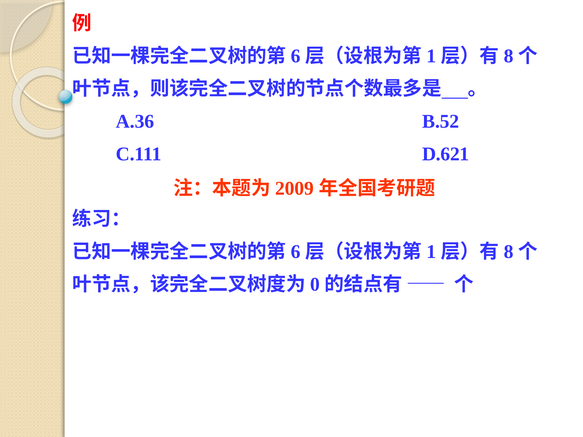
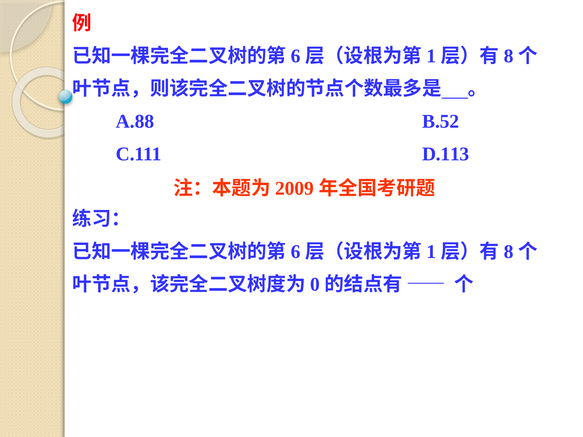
A.36: A.36 -> A.88
D.621: D.621 -> D.113
